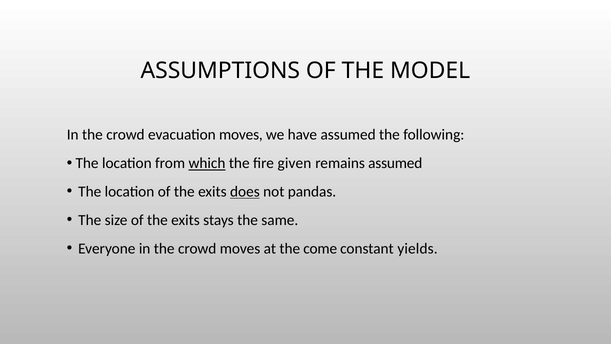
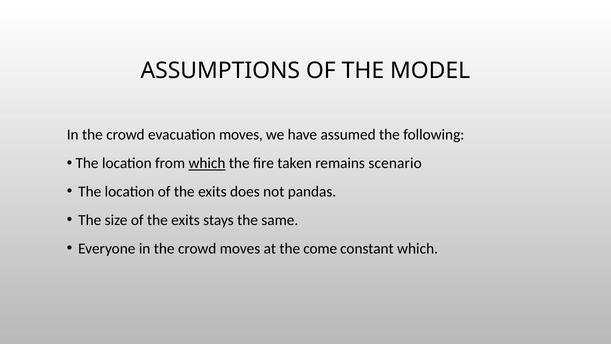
given: given -> taken
remains assumed: assumed -> scenario
does underline: present -> none
constant yields: yields -> which
